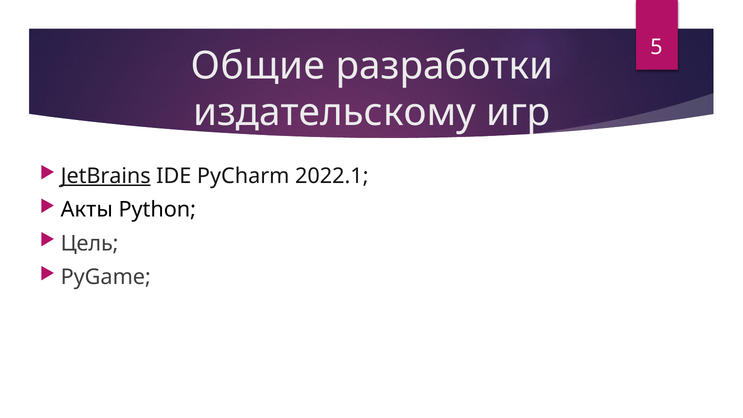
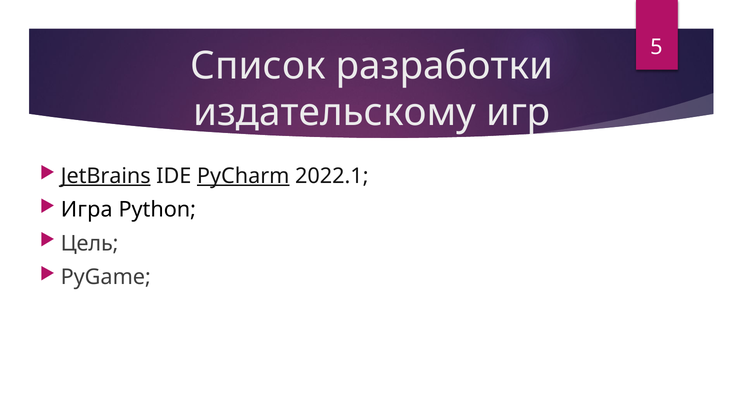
Общие: Общие -> Список
PyCharm underline: none -> present
Акты: Акты -> Игра
